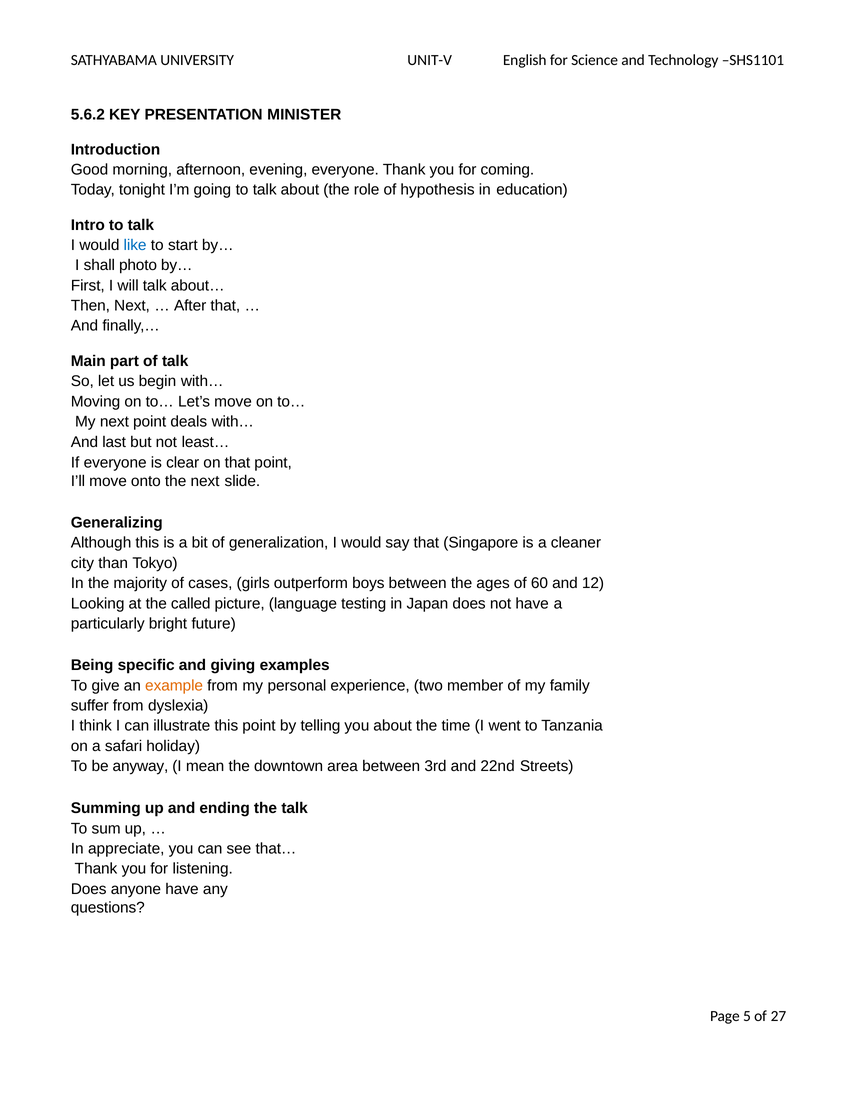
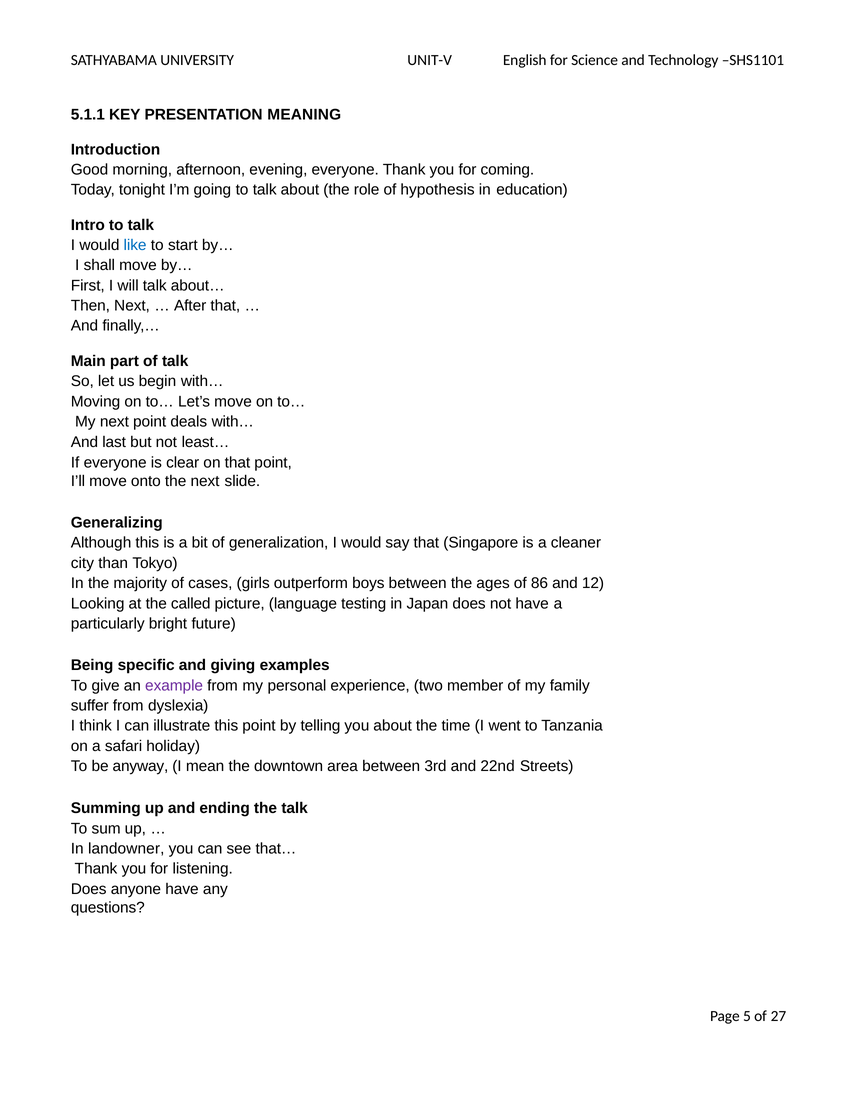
5.6.2: 5.6.2 -> 5.1.1
MINISTER: MINISTER -> MEANING
shall photo: photo -> move
60: 60 -> 86
example colour: orange -> purple
appreciate: appreciate -> landowner
